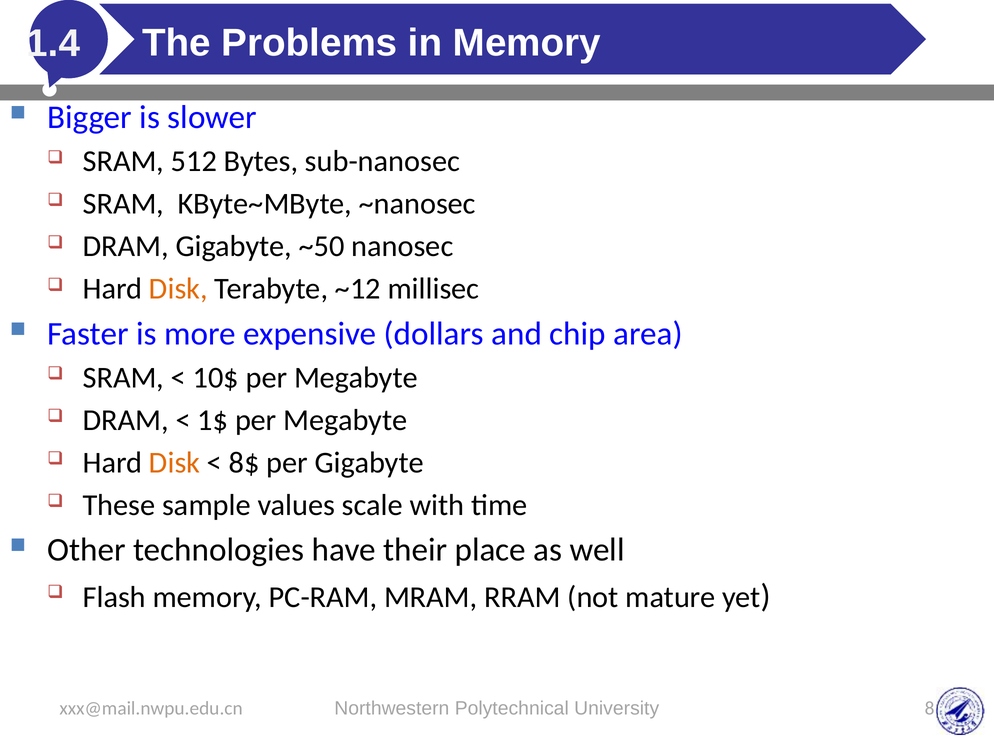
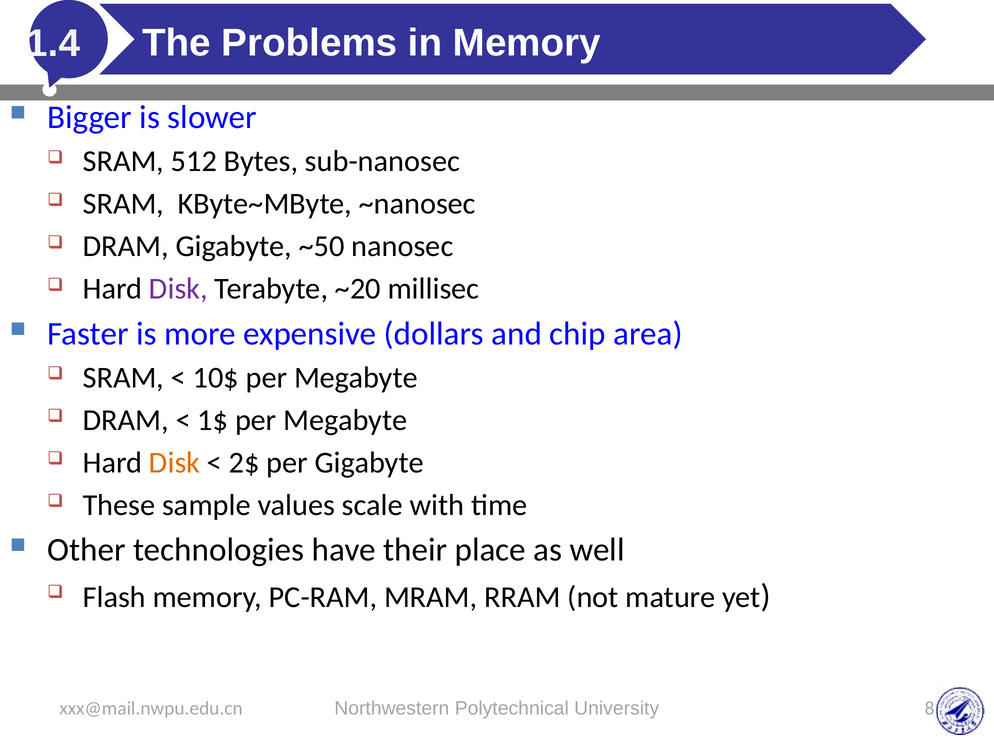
Disk at (178, 289) colour: orange -> purple
~12: ~12 -> ~20
8$: 8$ -> 2$
